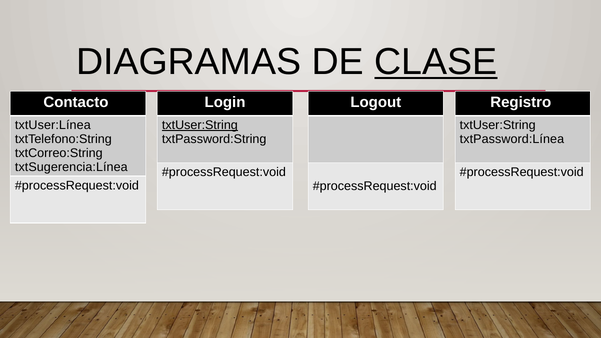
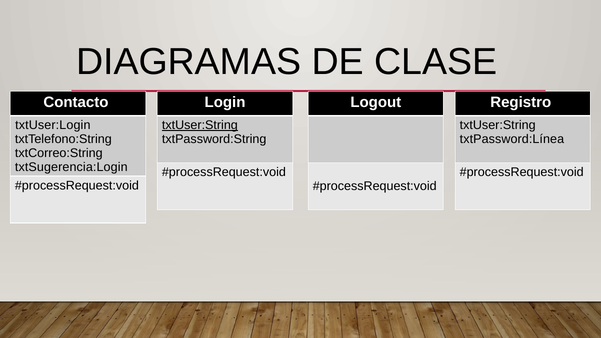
CLASE underline: present -> none
txtUser:Línea: txtUser:Línea -> txtUser:Login
txtSugerencia:Línea: txtSugerencia:Línea -> txtSugerencia:Login
